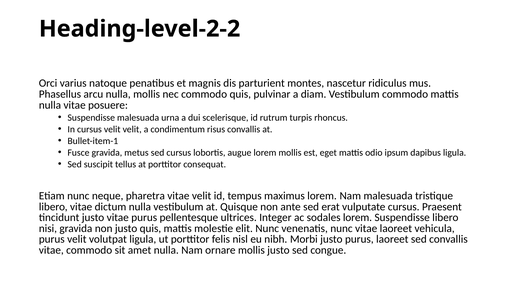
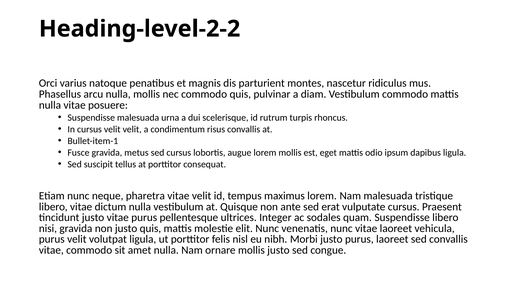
sodales lorem: lorem -> quam
